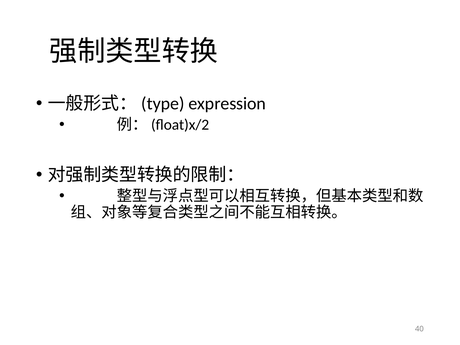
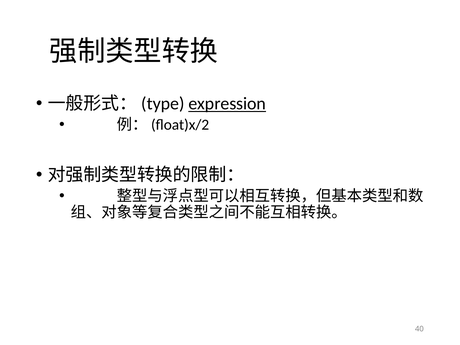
expression underline: none -> present
